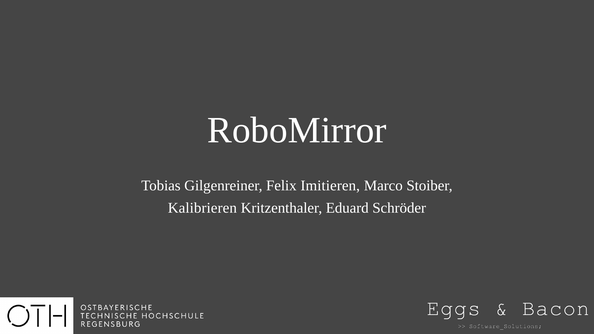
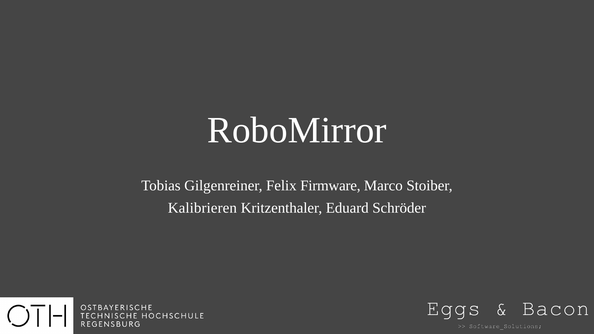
Imitieren: Imitieren -> Firmware
